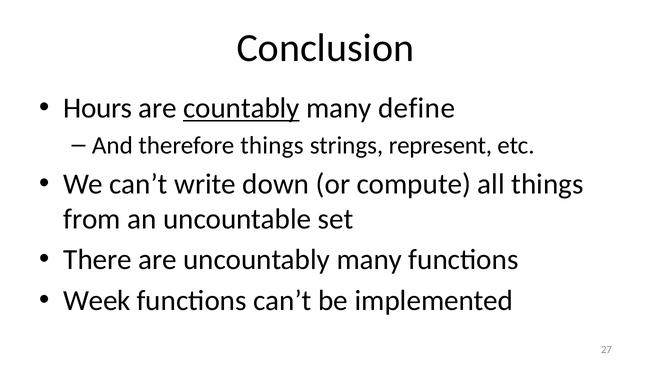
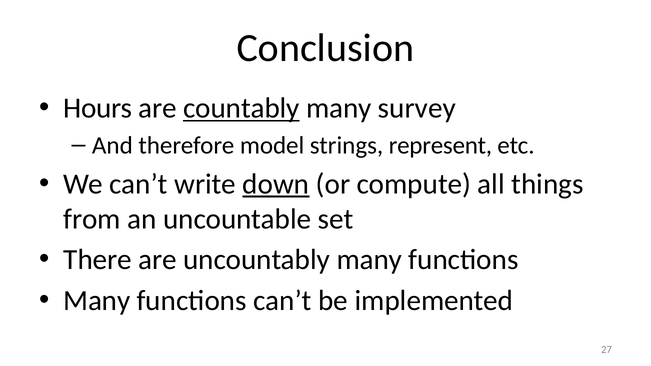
define: define -> survey
therefore things: things -> model
down underline: none -> present
Week at (97, 301): Week -> Many
